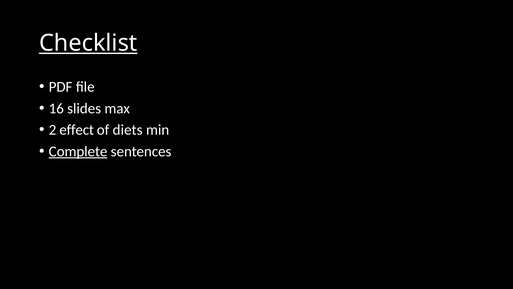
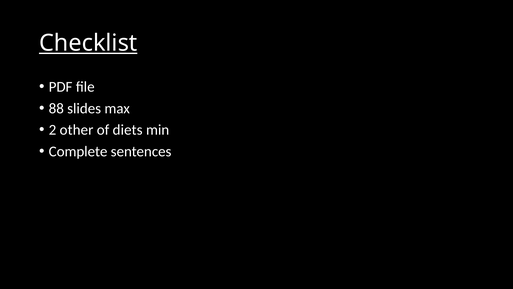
16: 16 -> 88
effect: effect -> other
Complete underline: present -> none
